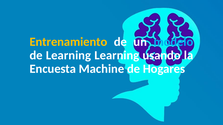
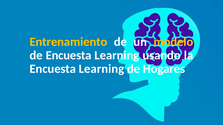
modelo colour: light blue -> yellow
de Learning: Learning -> Encuesta
Machine at (101, 69): Machine -> Learning
